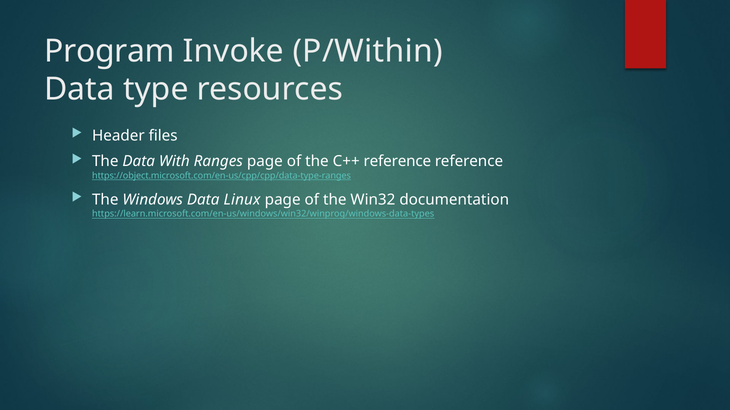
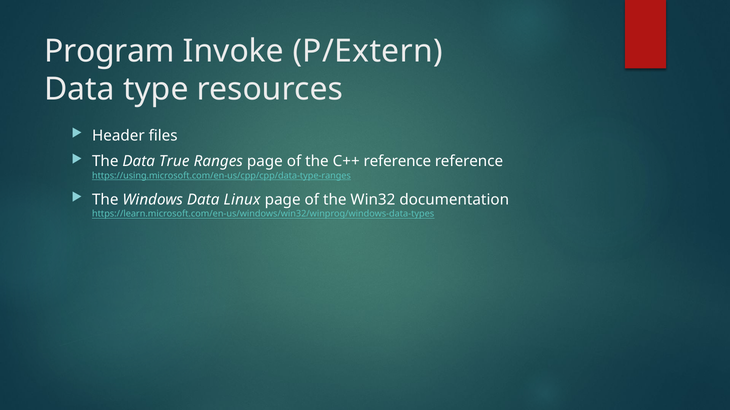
P/Within: P/Within -> P/Extern
With: With -> True
https://object.microsoft.com/en-us/cpp/cpp/data-type-ranges: https://object.microsoft.com/en-us/cpp/cpp/data-type-ranges -> https://using.microsoft.com/en-us/cpp/cpp/data-type-ranges
